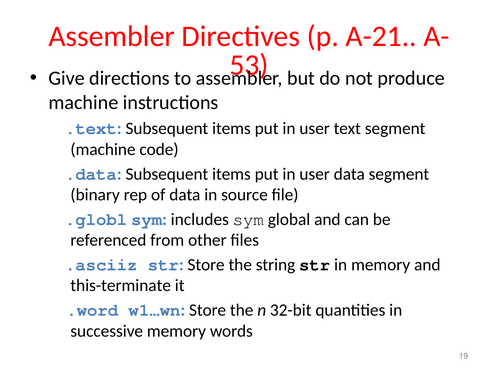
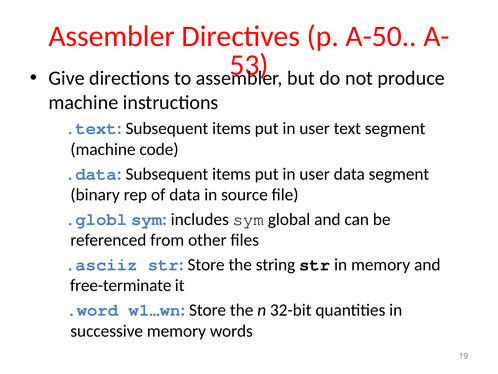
A-21: A-21 -> A-50
this-terminate: this-terminate -> free-terminate
